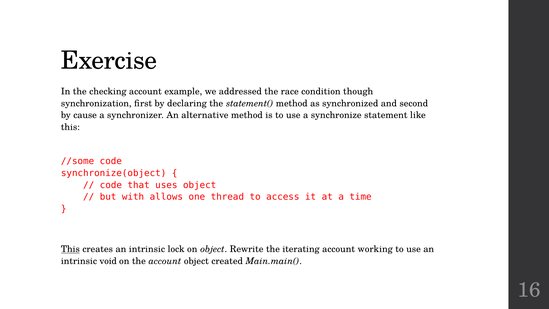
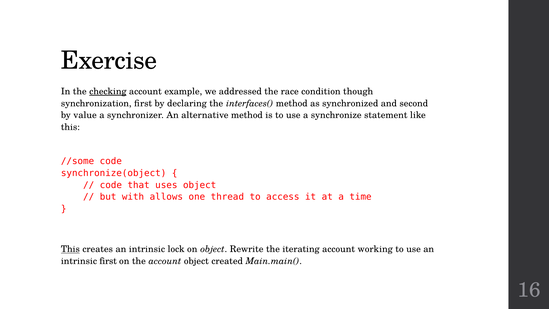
checking underline: none -> present
statement(: statement( -> interfaces(
cause: cause -> value
intrinsic void: void -> first
